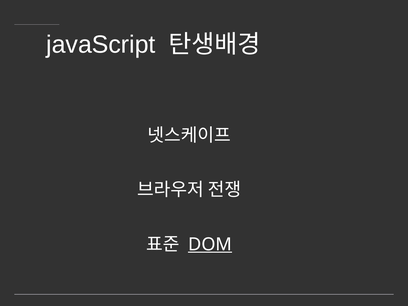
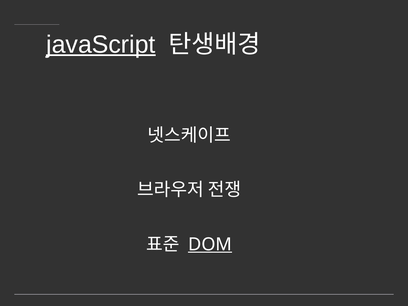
javaScript underline: none -> present
